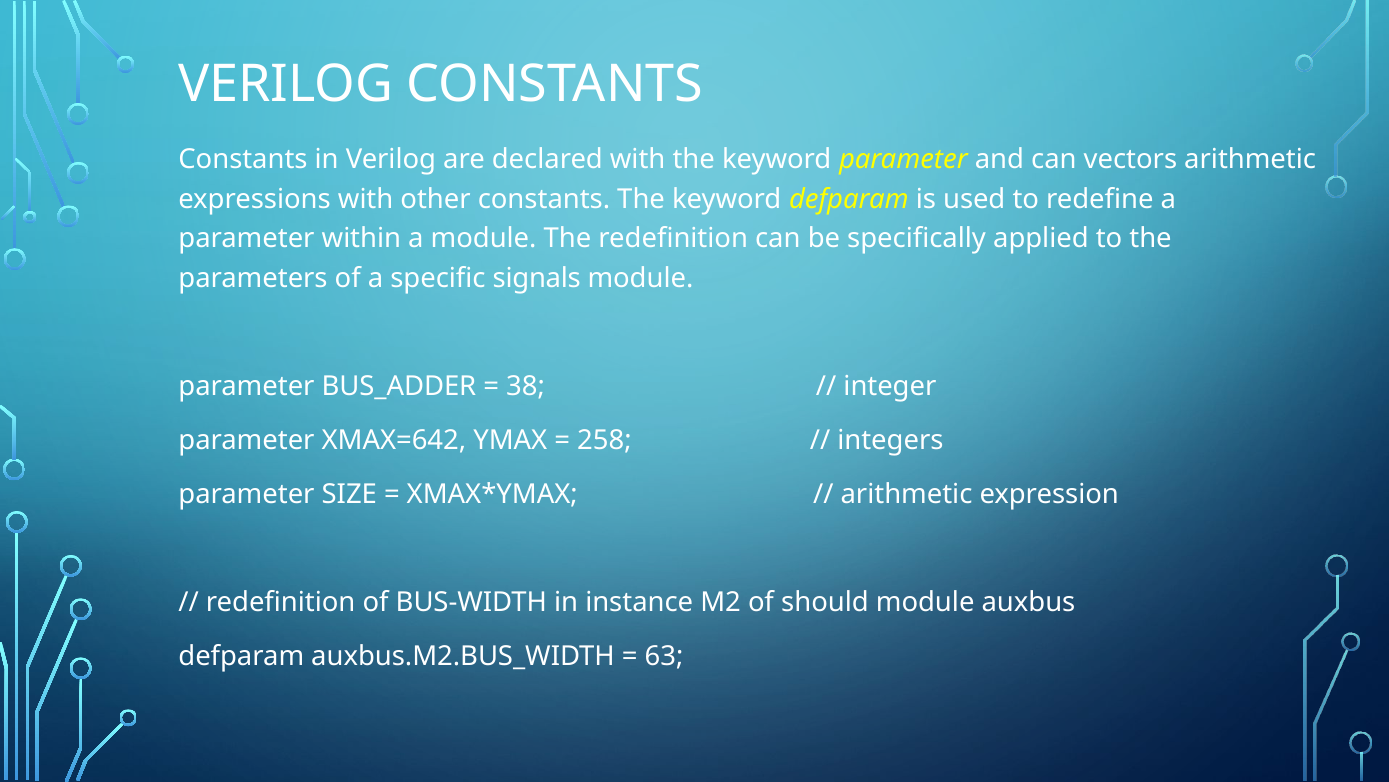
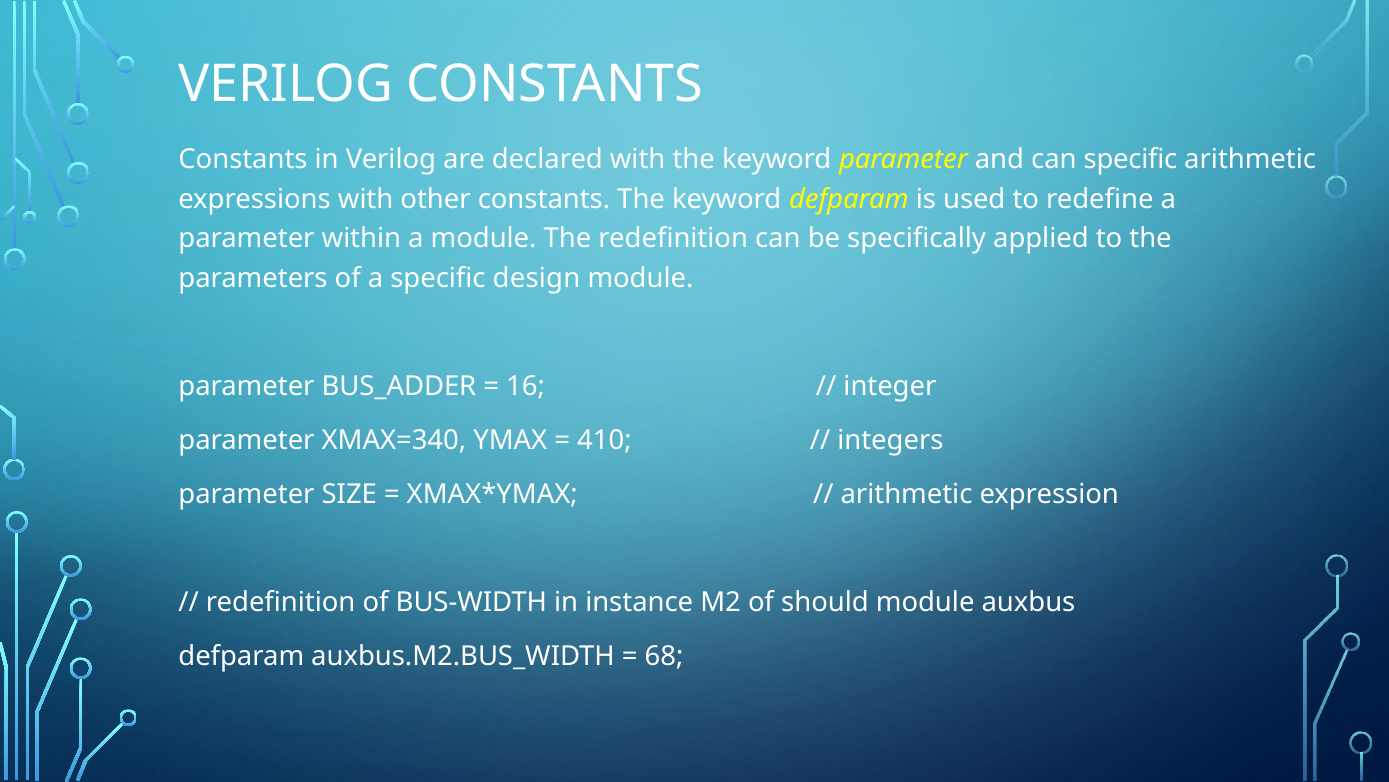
can vectors: vectors -> specific
signals: signals -> design
38: 38 -> 16
XMAX=642: XMAX=642 -> XMAX=340
258: 258 -> 410
63: 63 -> 68
